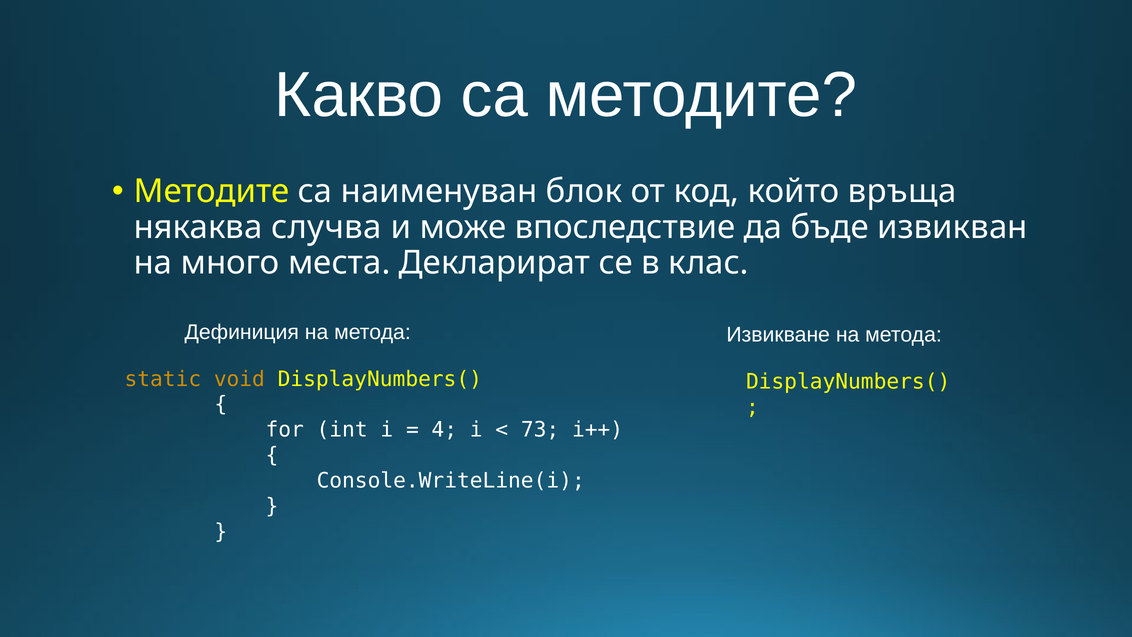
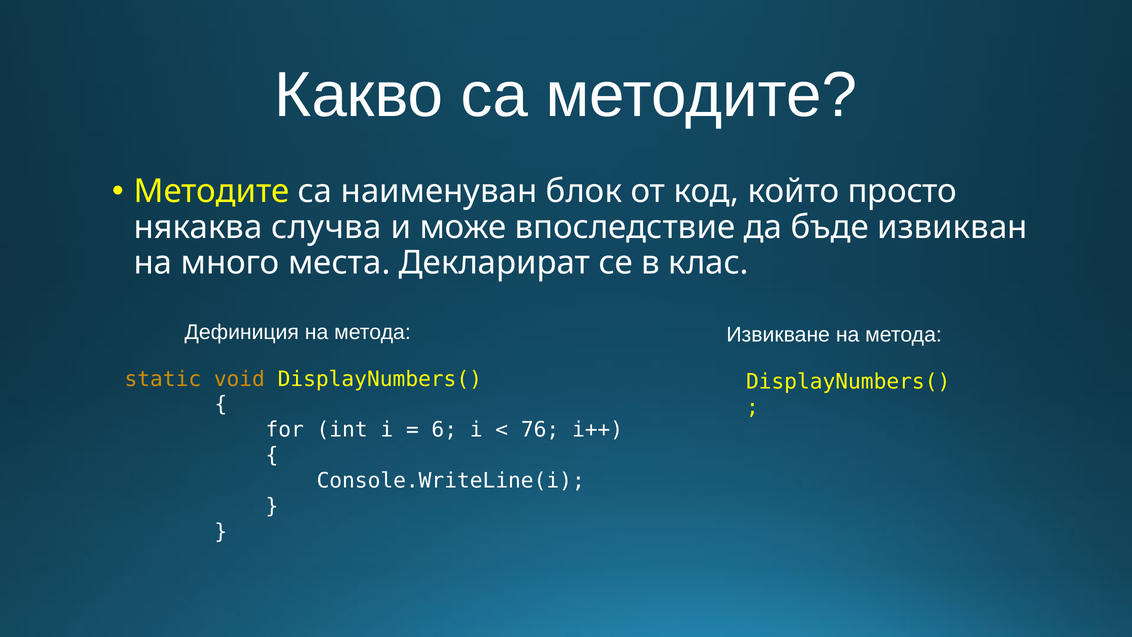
връща: връща -> просто
4: 4 -> 6
73: 73 -> 76
